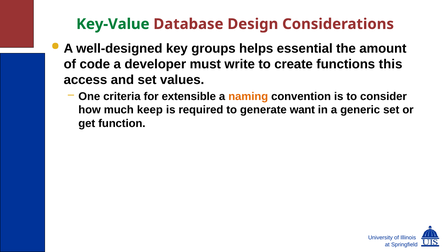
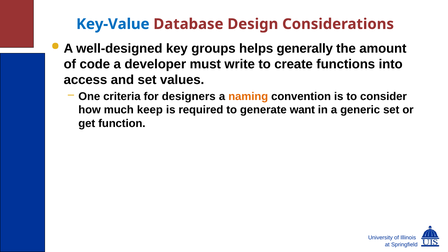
Key-Value colour: green -> blue
essential: essential -> generally
this: this -> into
extensible: extensible -> designers
